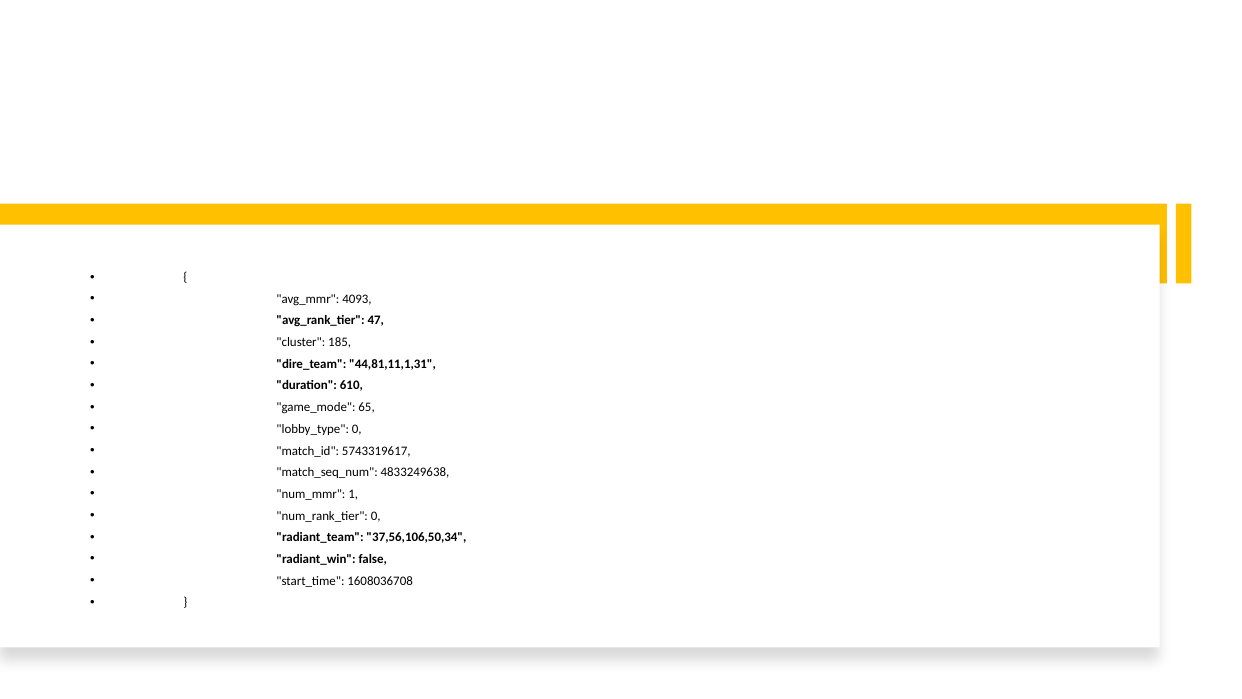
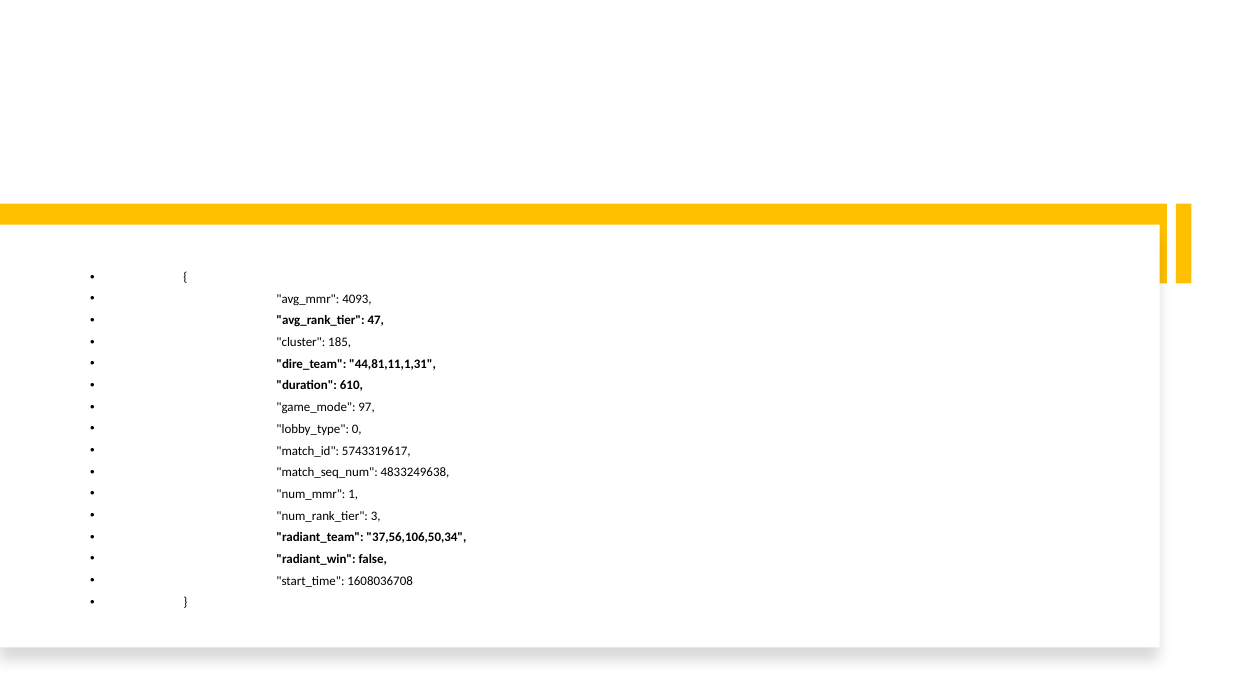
65: 65 -> 97
num_rank_tier 0: 0 -> 3
